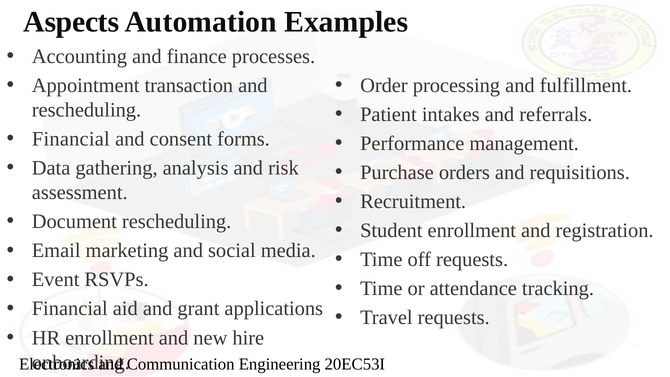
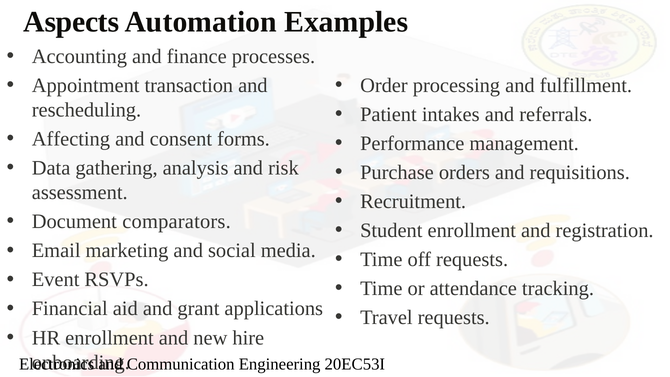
Financial at (71, 139): Financial -> Affecting
Document rescheduling: rescheduling -> comparators
